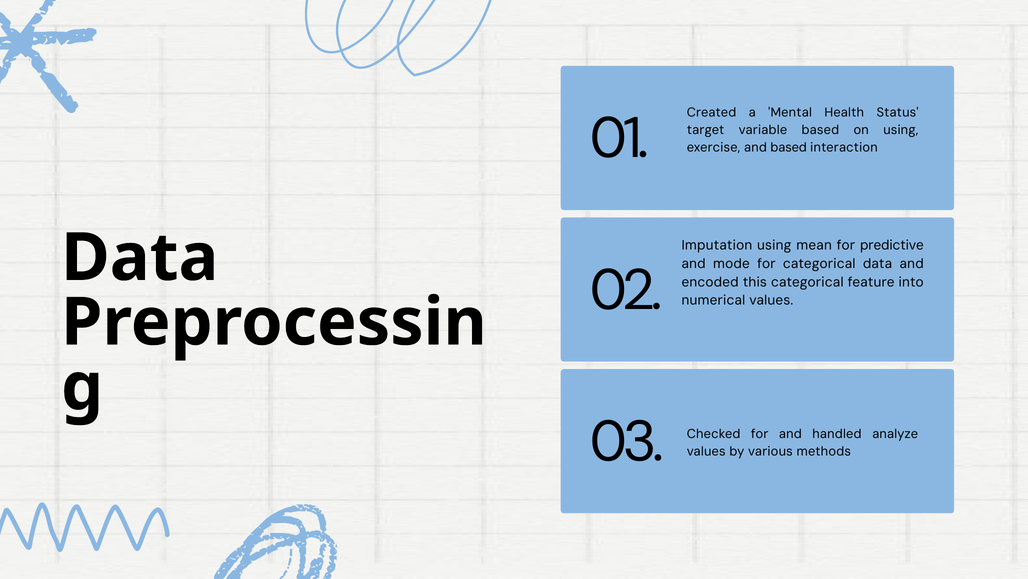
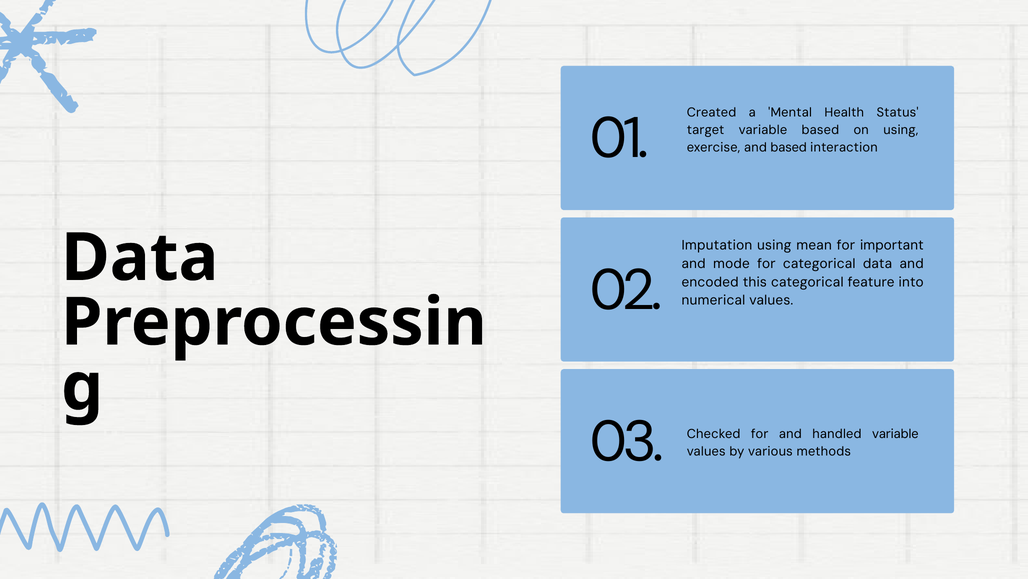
predictive: predictive -> important
handled analyze: analyze -> variable
